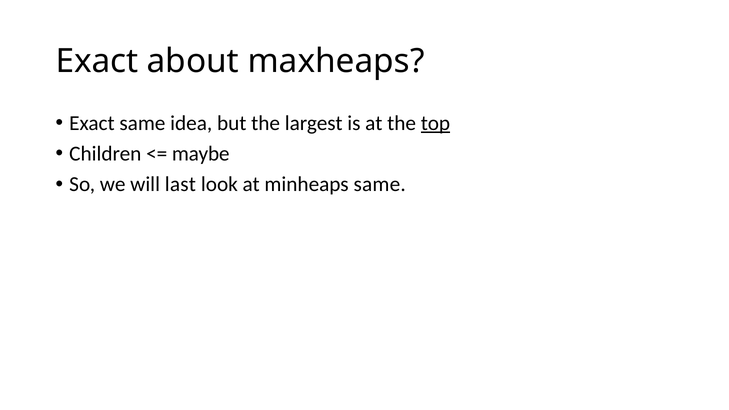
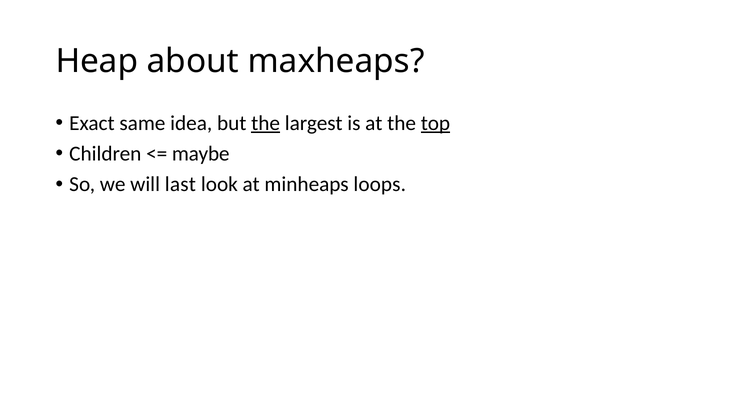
Exact at (97, 61): Exact -> Heap
the at (266, 123) underline: none -> present
minheaps same: same -> loops
